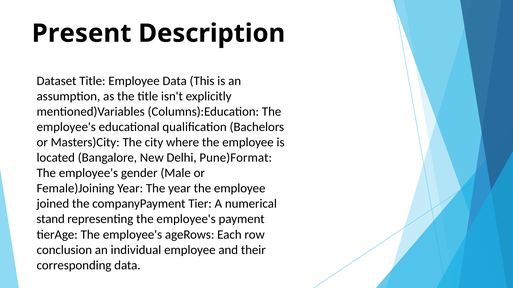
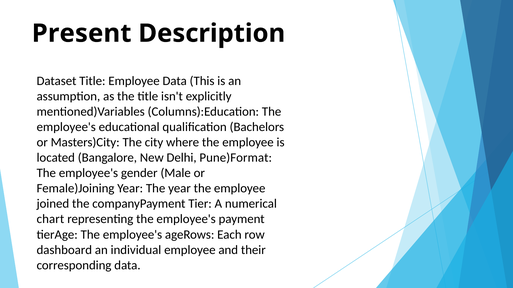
stand: stand -> chart
conclusion: conclusion -> dashboard
